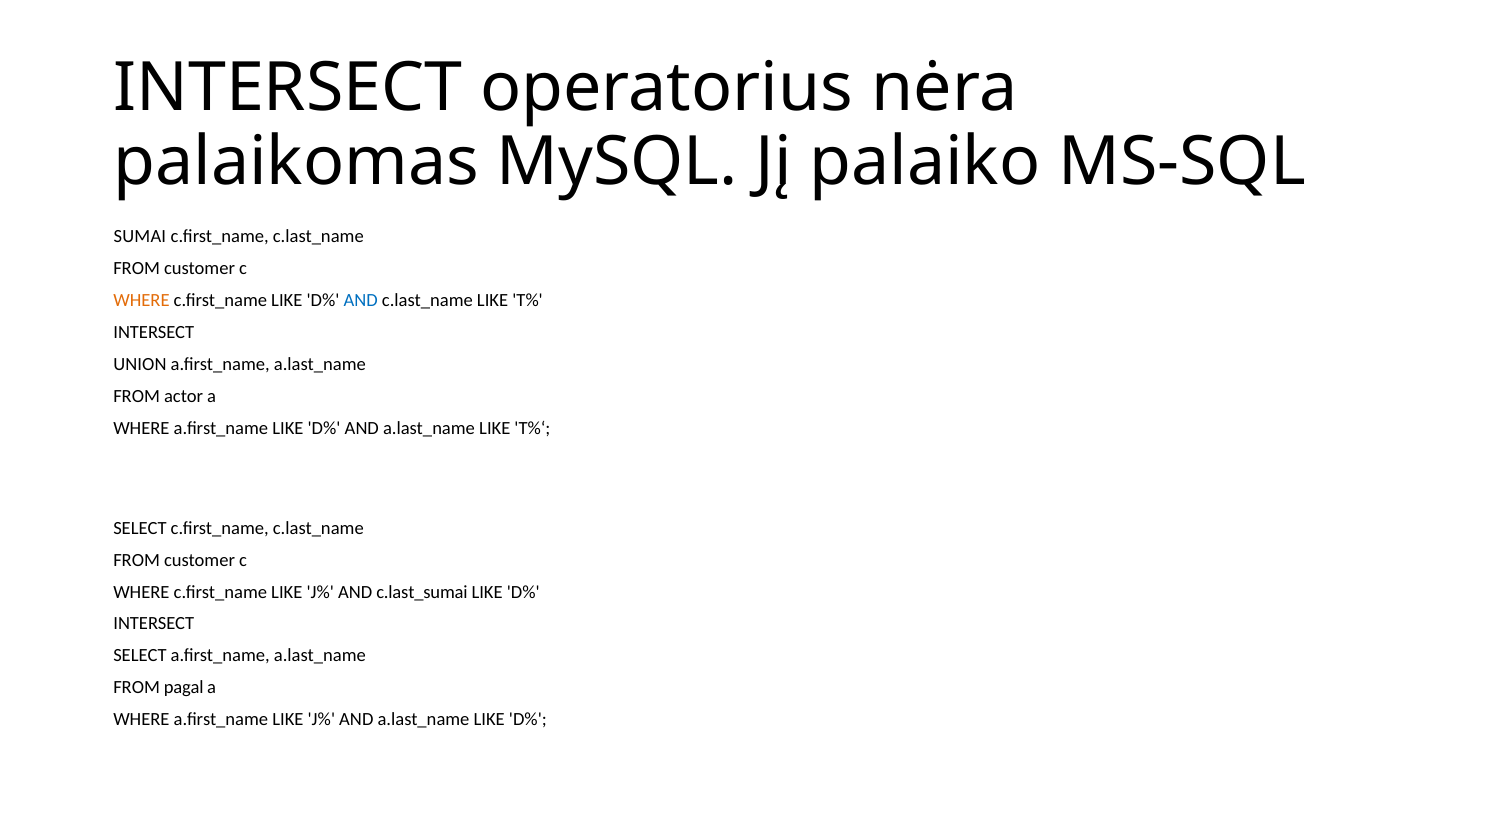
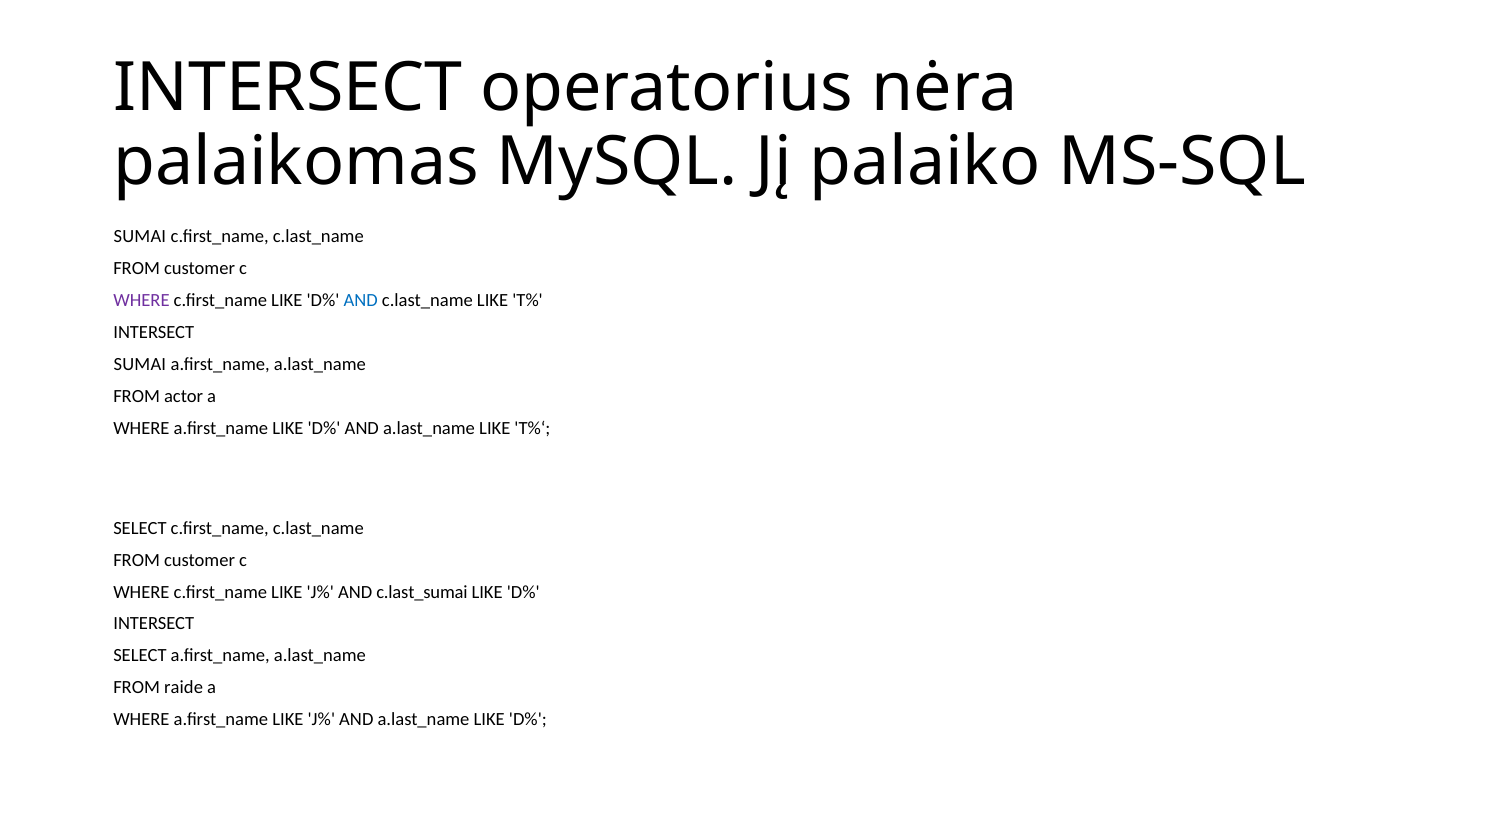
WHERE at (141, 300) colour: orange -> purple
UNION at (140, 364): UNION -> SUMAI
pagal: pagal -> raide
